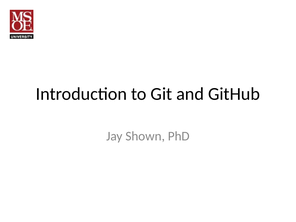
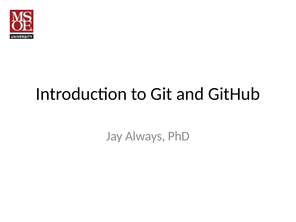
Shown: Shown -> Always
